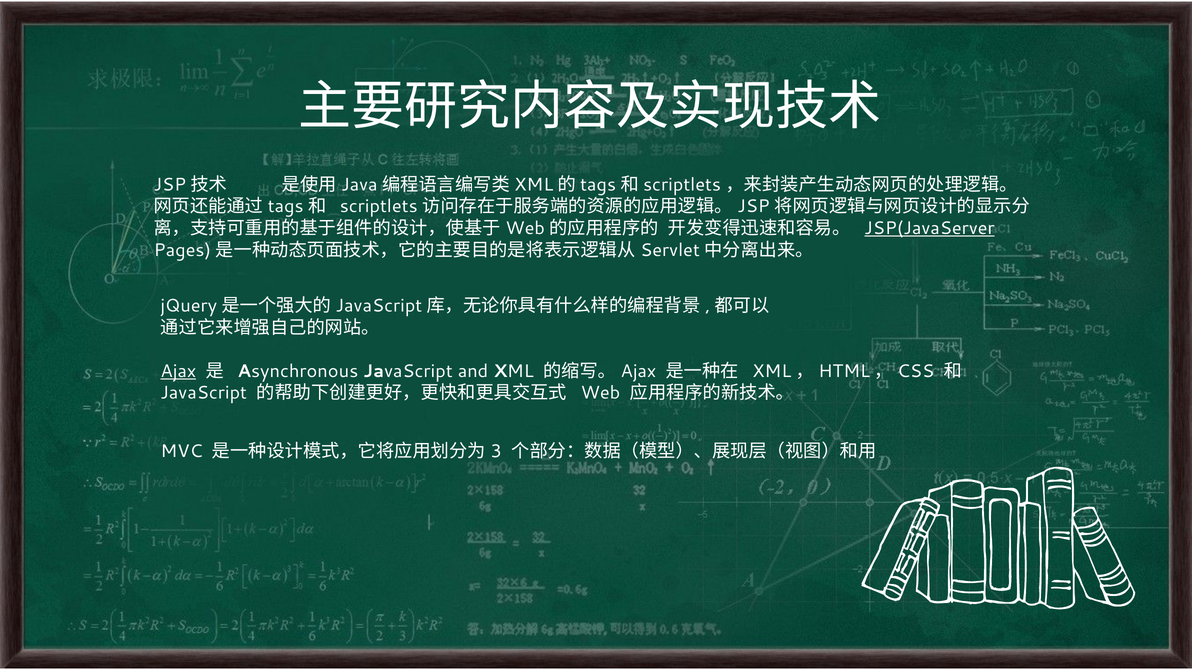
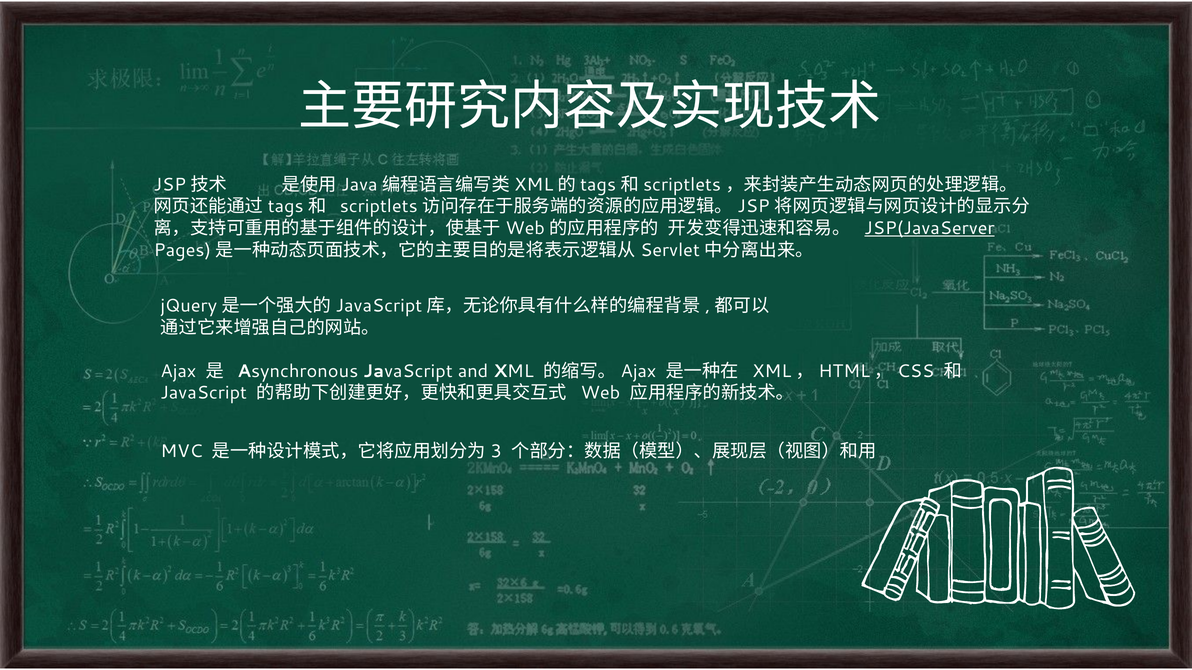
Ajax underline: present -> none
